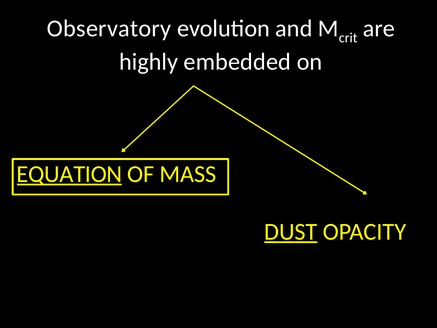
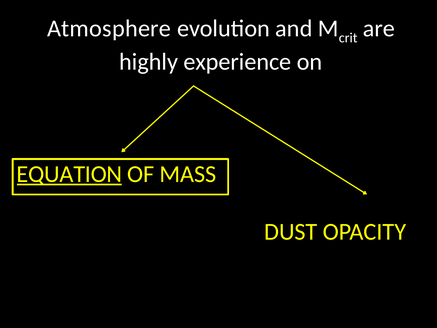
Observatory: Observatory -> Atmosphere
embedded: embedded -> experience
DUST underline: present -> none
